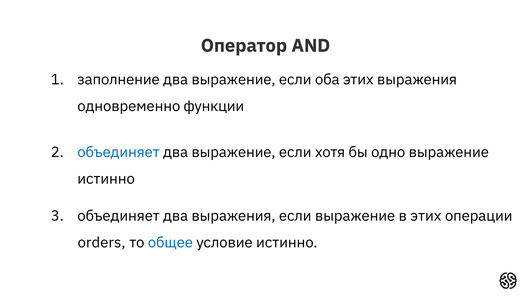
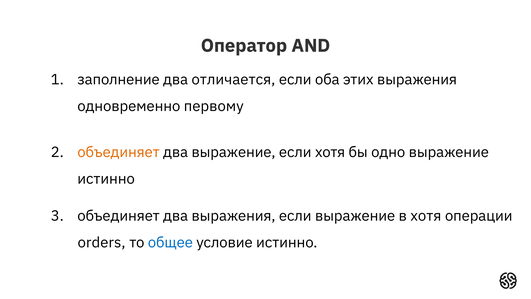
выражение at (233, 80): выражение -> отличается
функции: функции -> первому
объединяет at (119, 152) colour: blue -> orange
в этих: этих -> хотя
